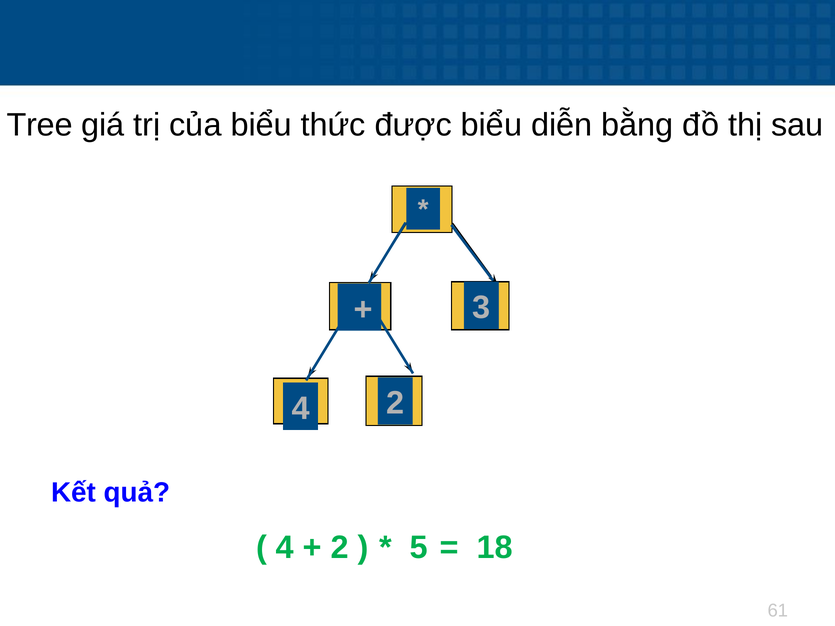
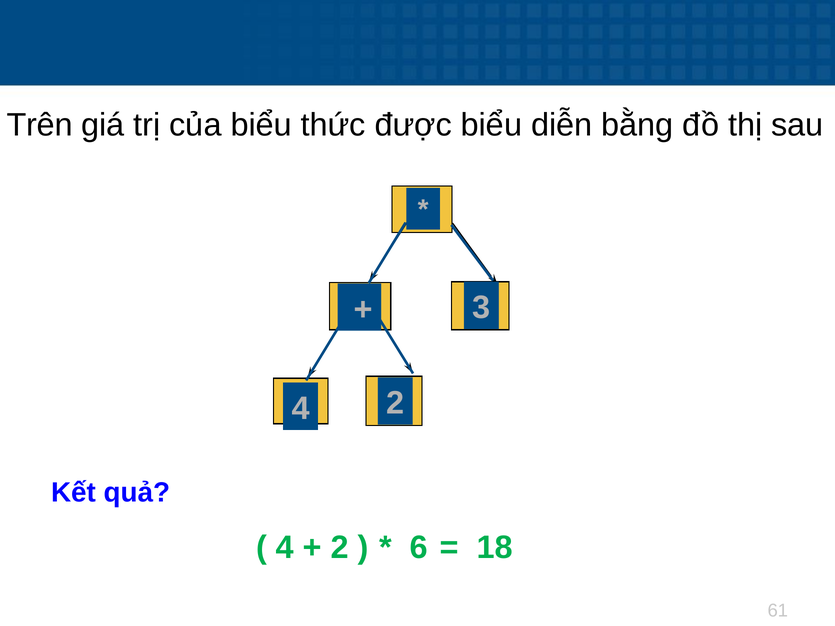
Tree: Tree -> Trên
5: 5 -> 6
